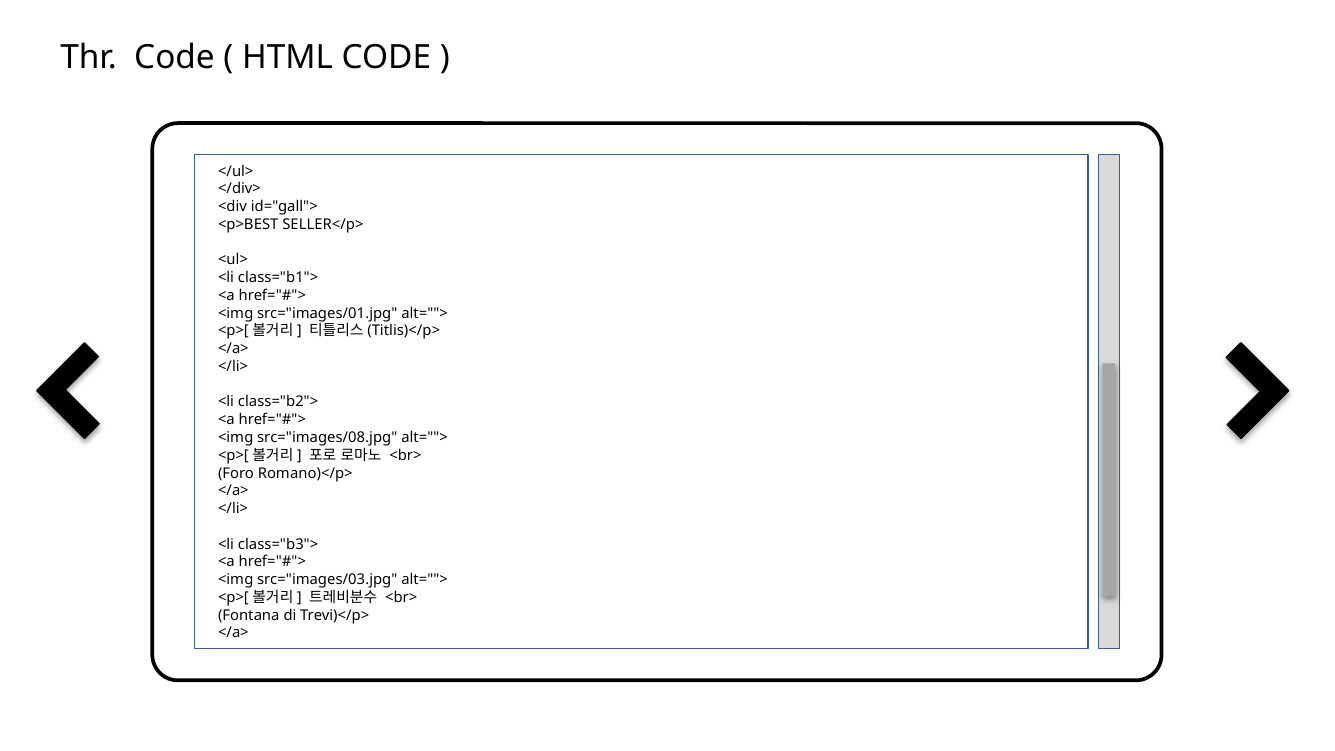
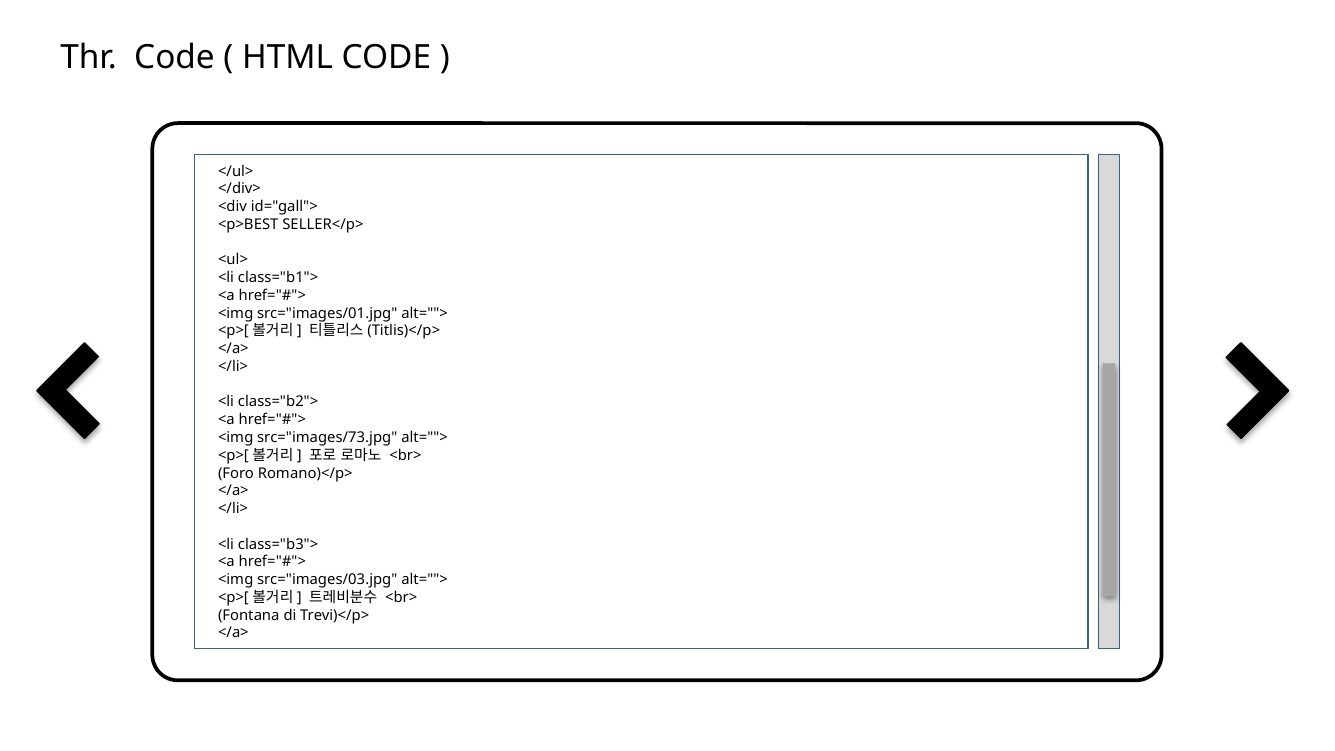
src="images/08.jpg: src="images/08.jpg -> src="images/73.jpg
